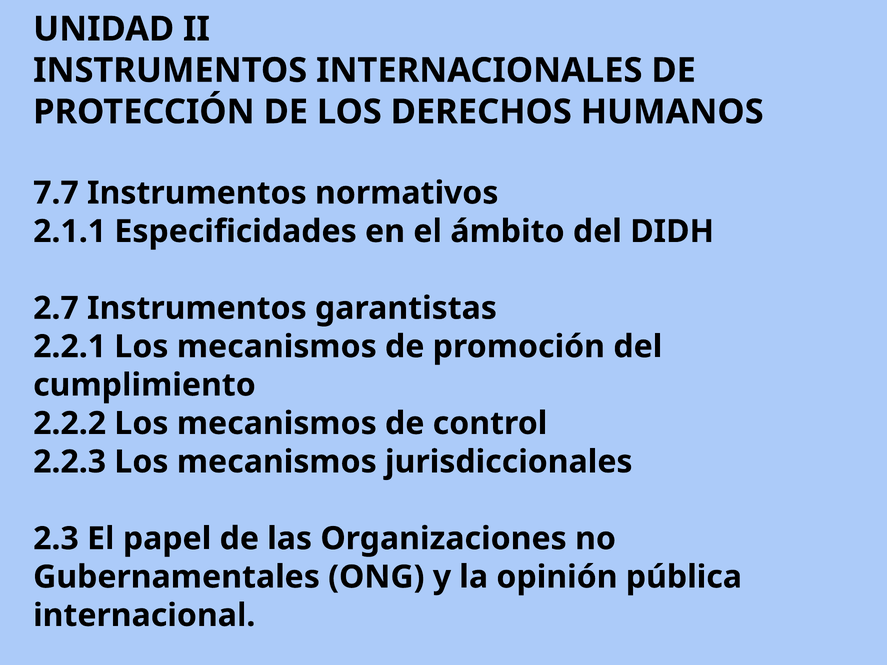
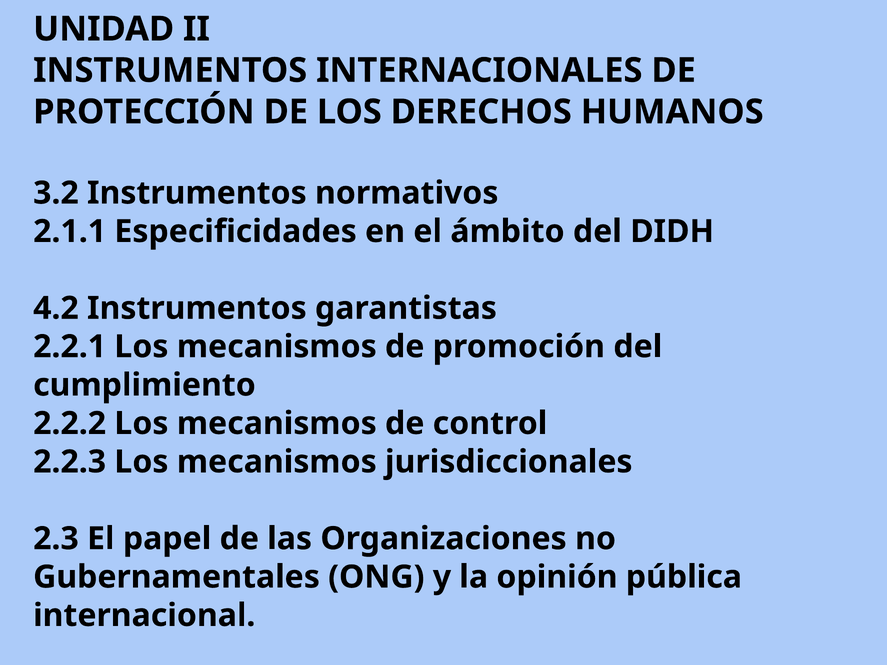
7.7: 7.7 -> 3.2
2.7: 2.7 -> 4.2
